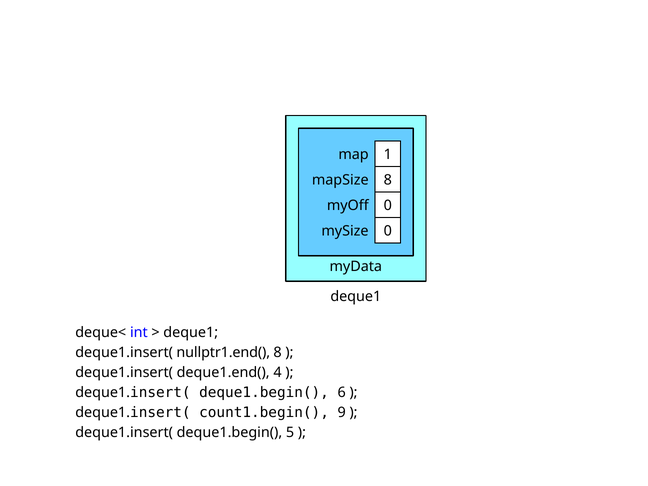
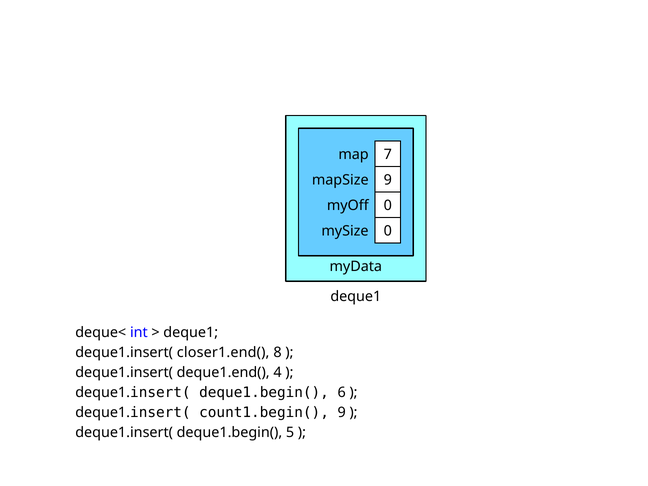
1: 1 -> 7
mapSize 8: 8 -> 9
nullptr1.end(: nullptr1.end( -> closer1.end(
